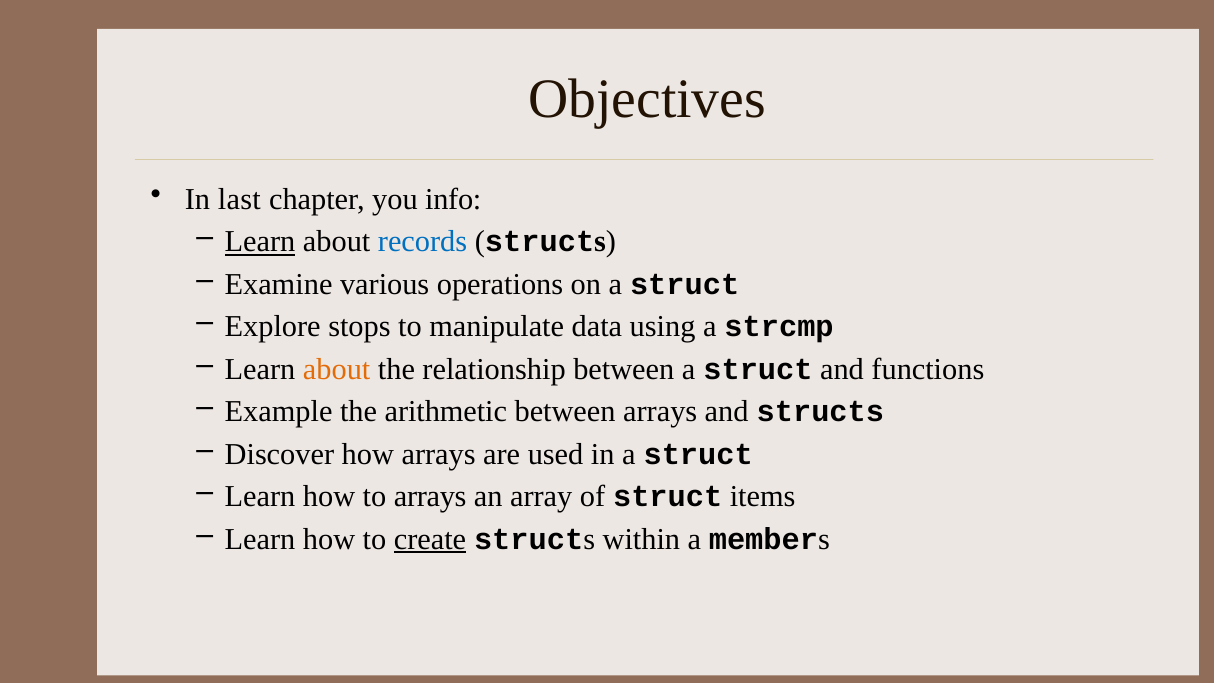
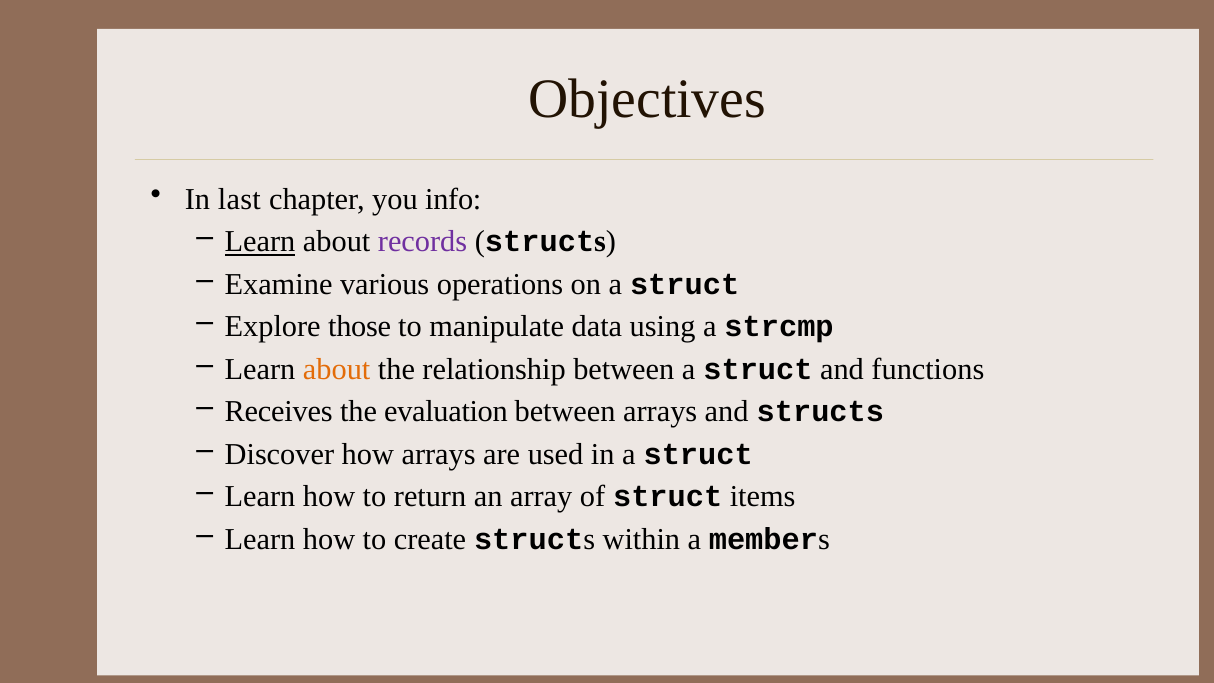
records colour: blue -> purple
stops: stops -> those
Example: Example -> Receives
arithmetic: arithmetic -> evaluation
to arrays: arrays -> return
create underline: present -> none
